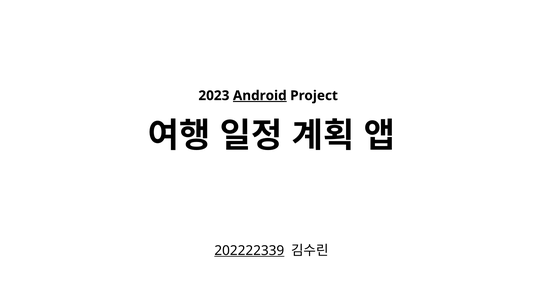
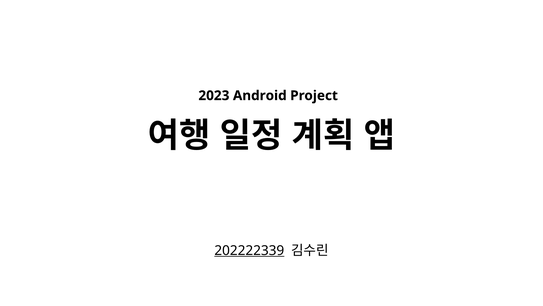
Android underline: present -> none
